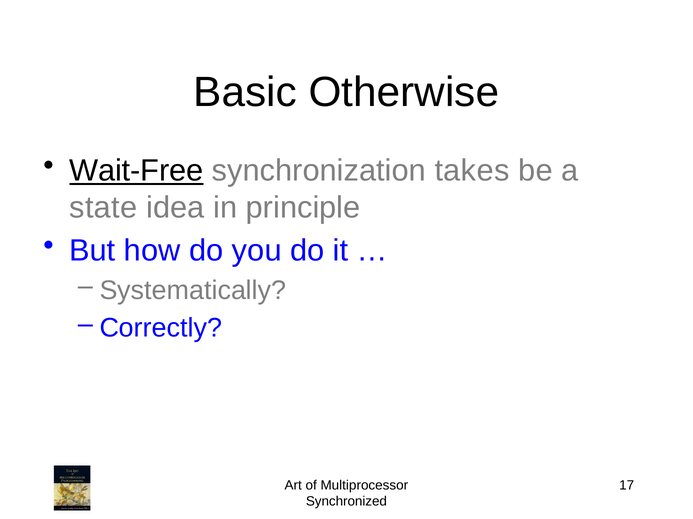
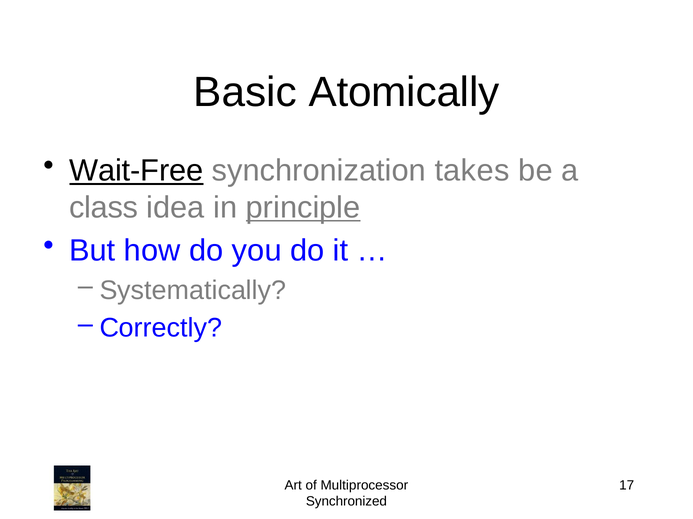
Otherwise: Otherwise -> Atomically
state: state -> class
principle underline: none -> present
